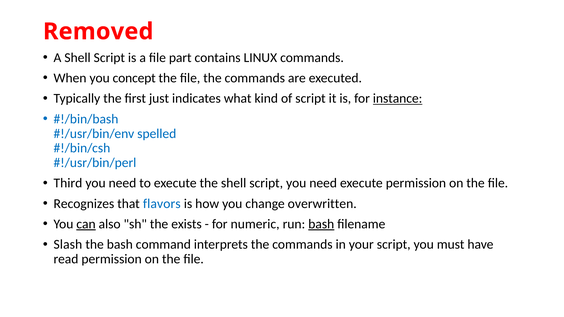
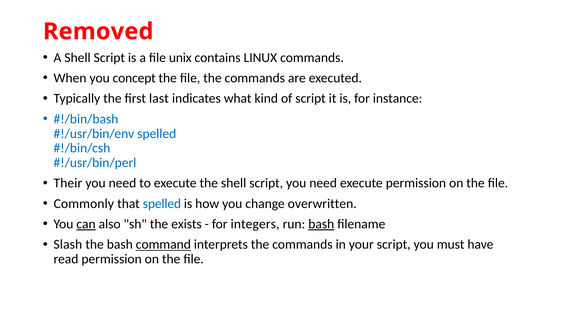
part: part -> unix
just: just -> last
instance underline: present -> none
Third: Third -> Their
Recognizes: Recognizes -> Commonly
that flavors: flavors -> spelled
numeric: numeric -> integers
command underline: none -> present
